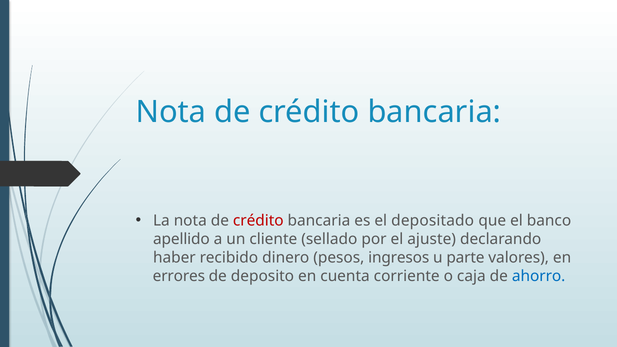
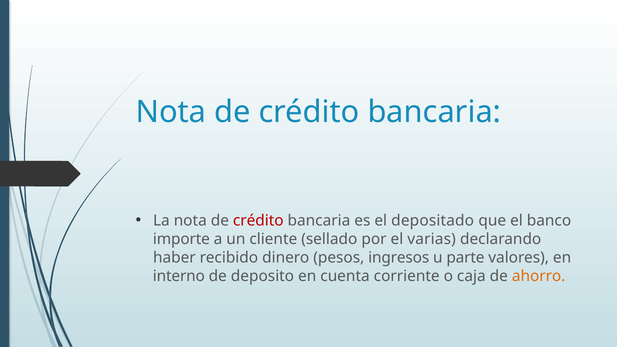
apellido: apellido -> importe
ajuste: ajuste -> varias
errores: errores -> interno
ahorro colour: blue -> orange
